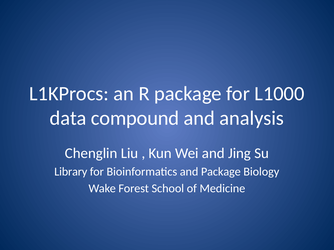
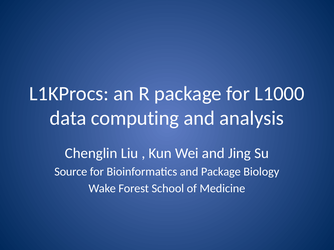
compound: compound -> computing
Library: Library -> Source
